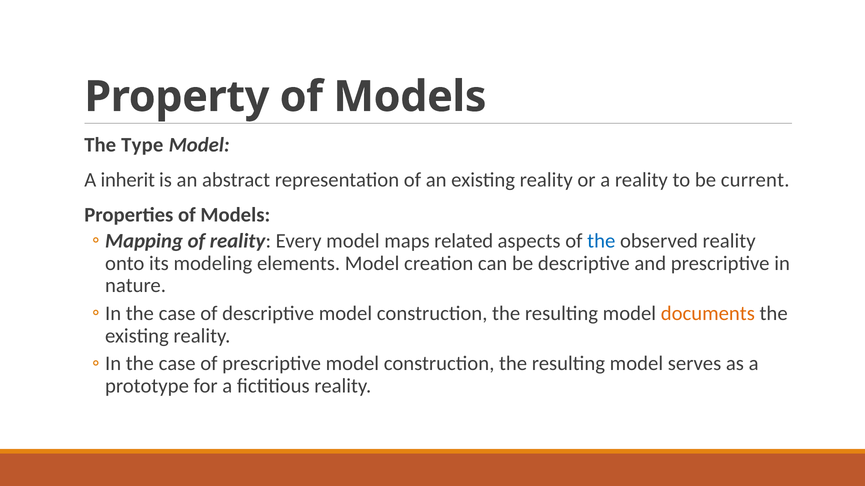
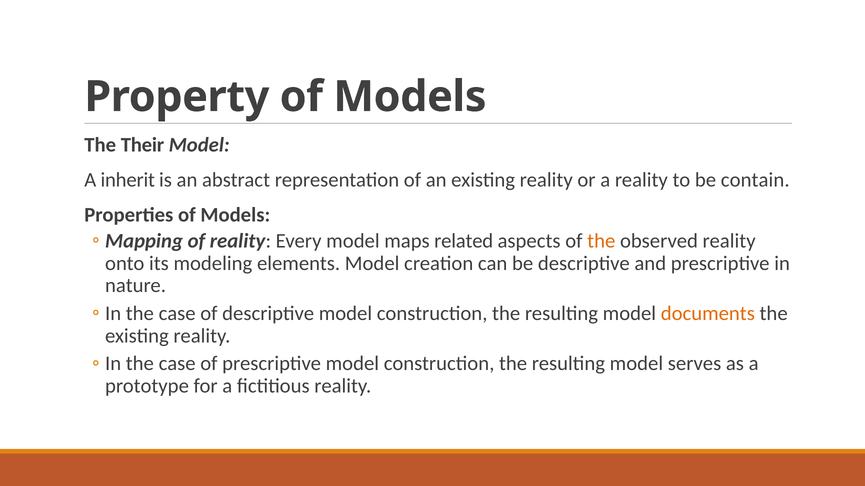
Type: Type -> Their
current: current -> contain
the at (601, 241) colour: blue -> orange
